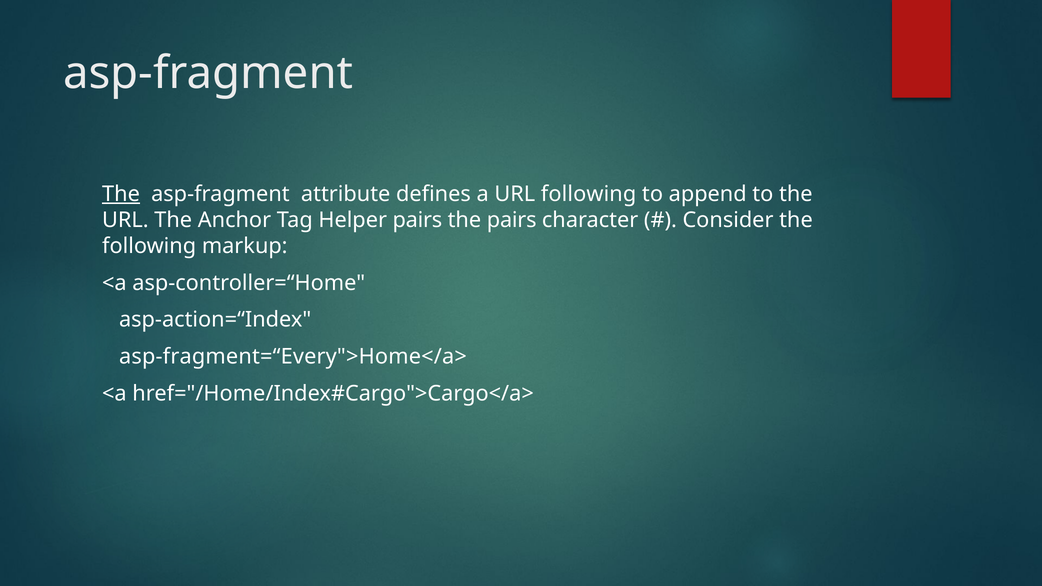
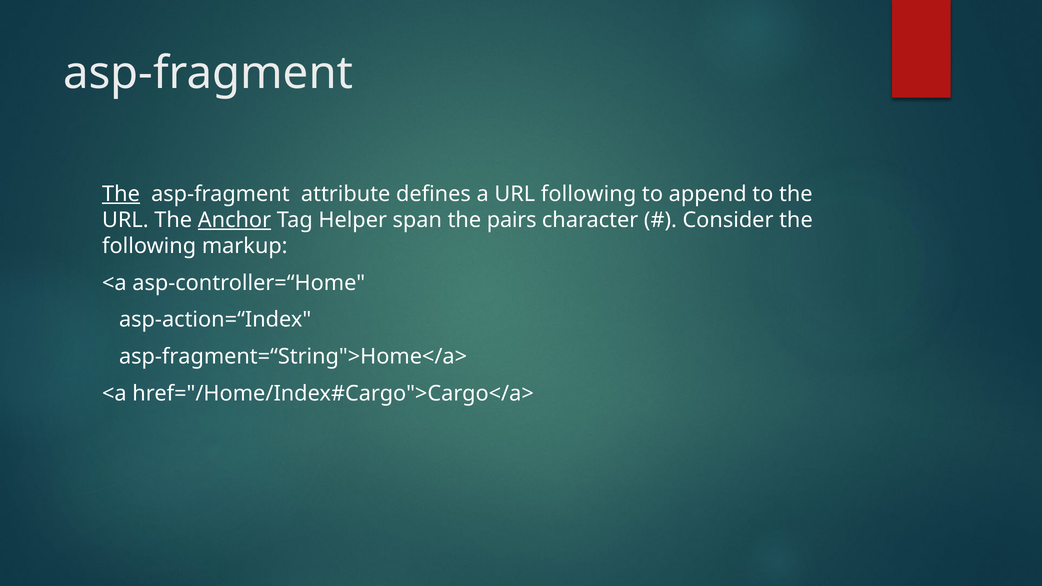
Anchor underline: none -> present
Helper pairs: pairs -> span
asp-fragment=“Every">Home</a>: asp-fragment=“Every">Home</a> -> asp-fragment=“String">Home</a>
